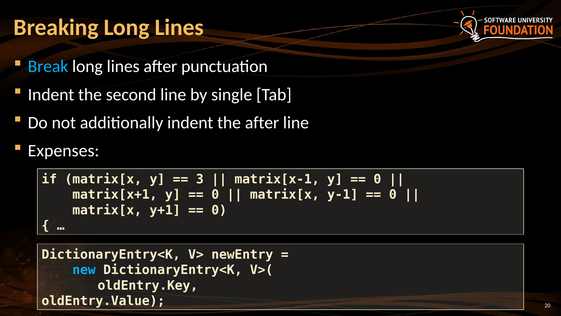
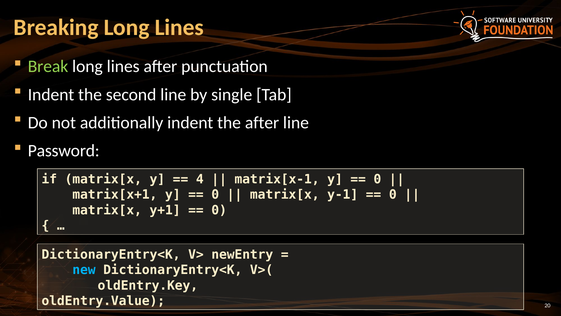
Break colour: light blue -> light green
Expenses: Expenses -> Password
3: 3 -> 4
